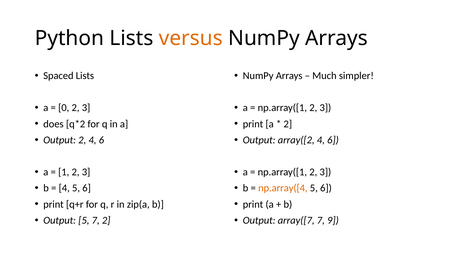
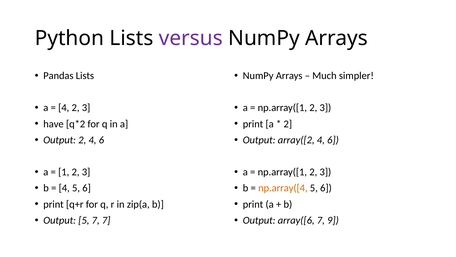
versus colour: orange -> purple
Spaced: Spaced -> Pandas
0 at (64, 108): 0 -> 4
does: does -> have
7 2: 2 -> 7
array([7: array([7 -> array([6
